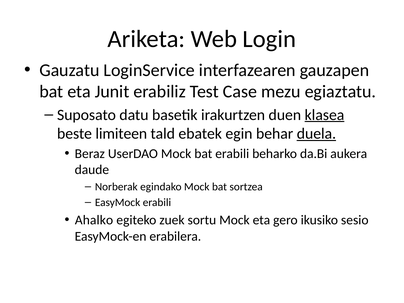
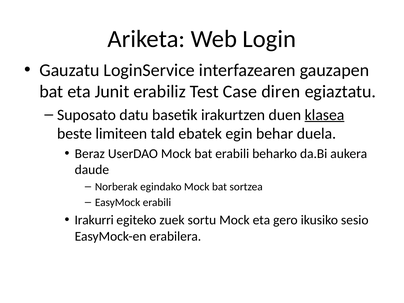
mezu: mezu -> diren
duela underline: present -> none
Ahalko: Ahalko -> Irakurri
